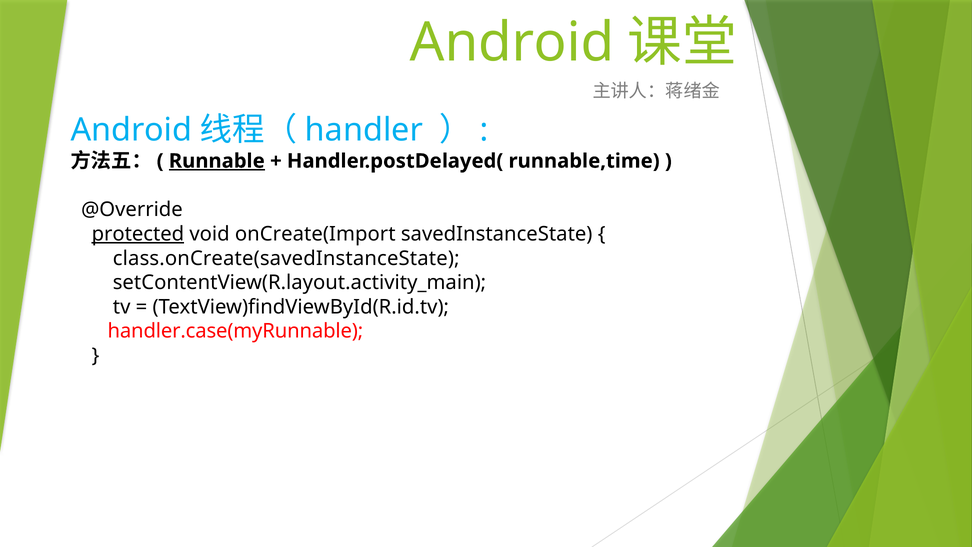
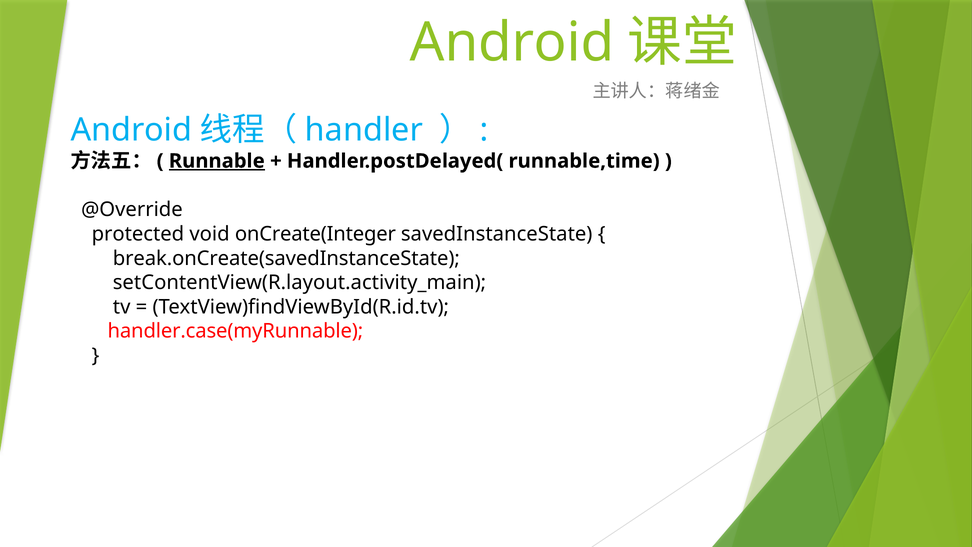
protected underline: present -> none
onCreate(Import: onCreate(Import -> onCreate(Integer
class.onCreate(savedInstanceState: class.onCreate(savedInstanceState -> break.onCreate(savedInstanceState
